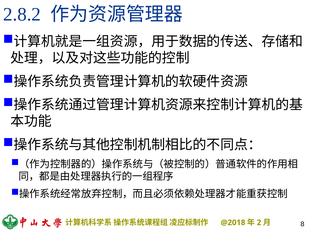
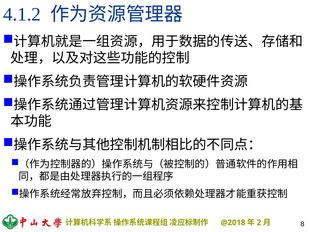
2.8.2: 2.8.2 -> 4.1.2
